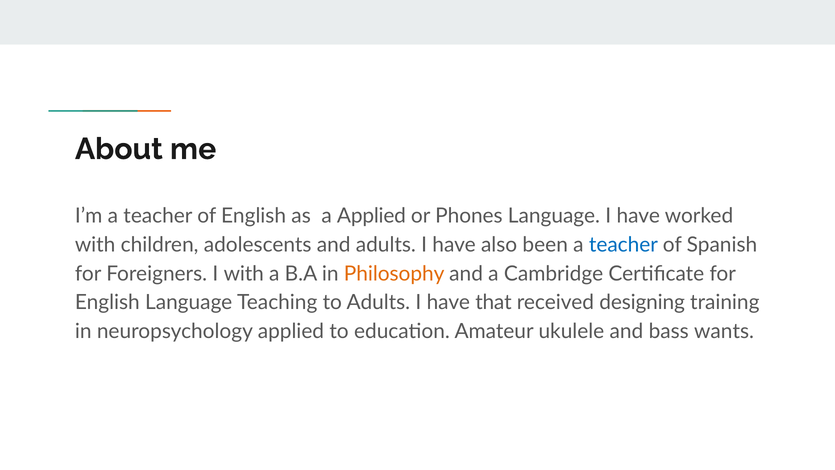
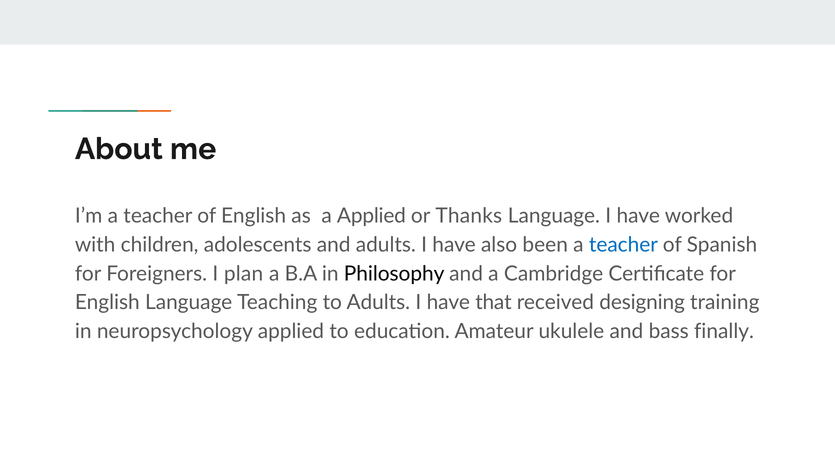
Phones: Phones -> Thanks
I with: with -> plan
Philosophy colour: orange -> black
wants: wants -> finally
